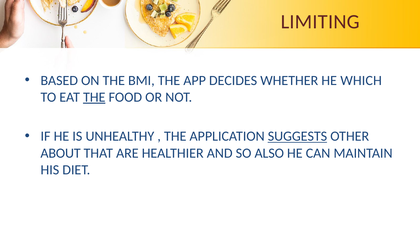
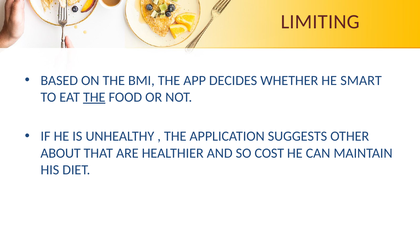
WHICH: WHICH -> SMART
SUGGESTS underline: present -> none
ALSO: ALSO -> COST
